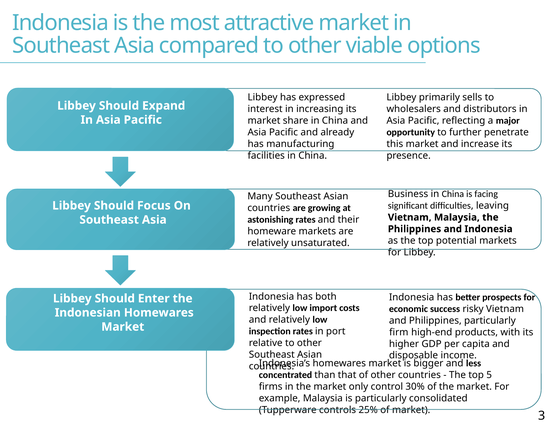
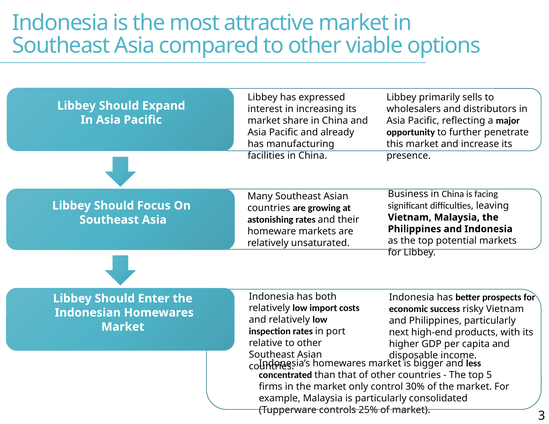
firm: firm -> next
